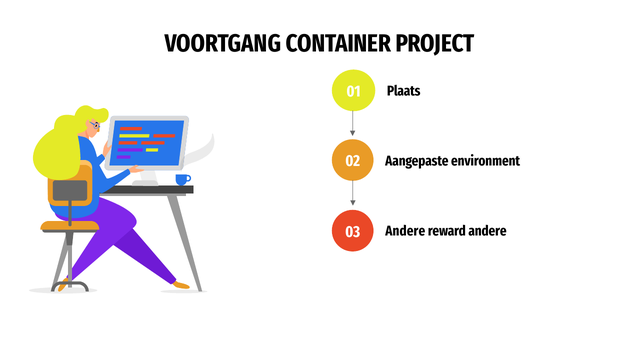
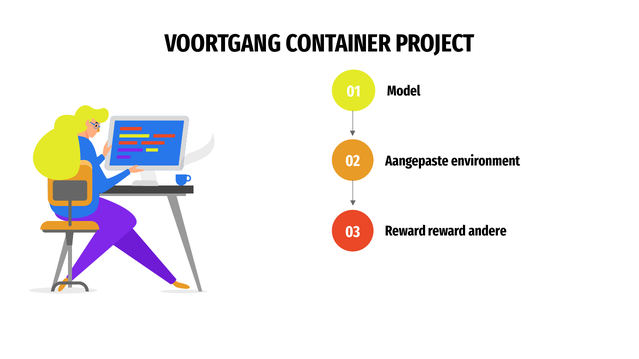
Plaats: Plaats -> Model
Andere at (405, 231): Andere -> Reward
